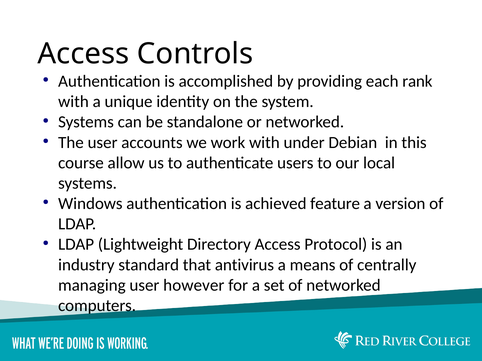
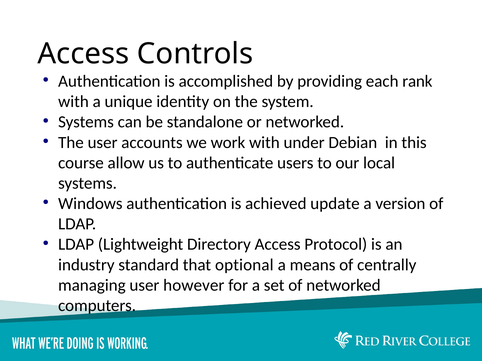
feature: feature -> update
antivirus: antivirus -> optional
